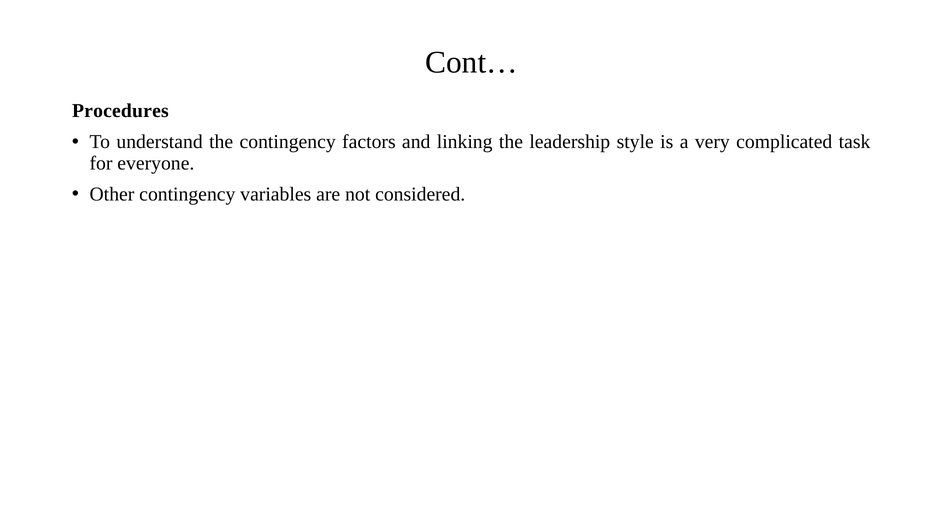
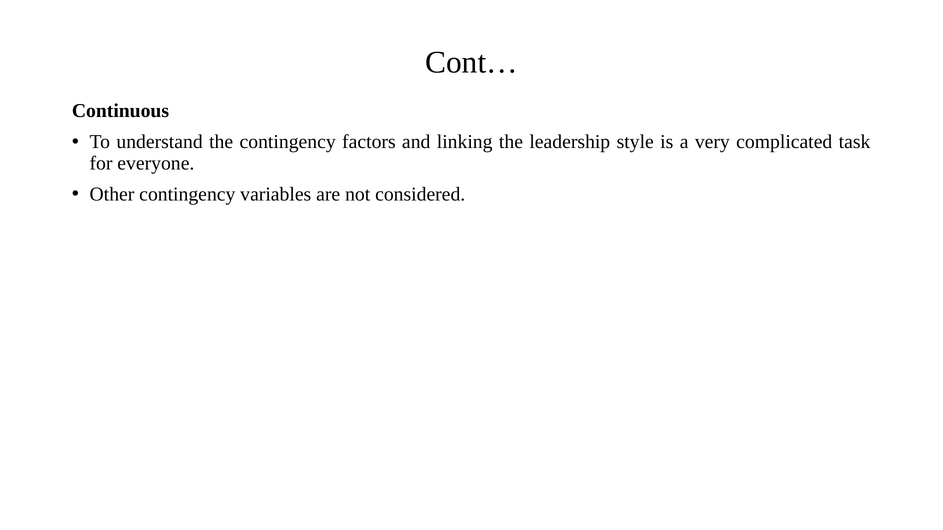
Procedures: Procedures -> Continuous
